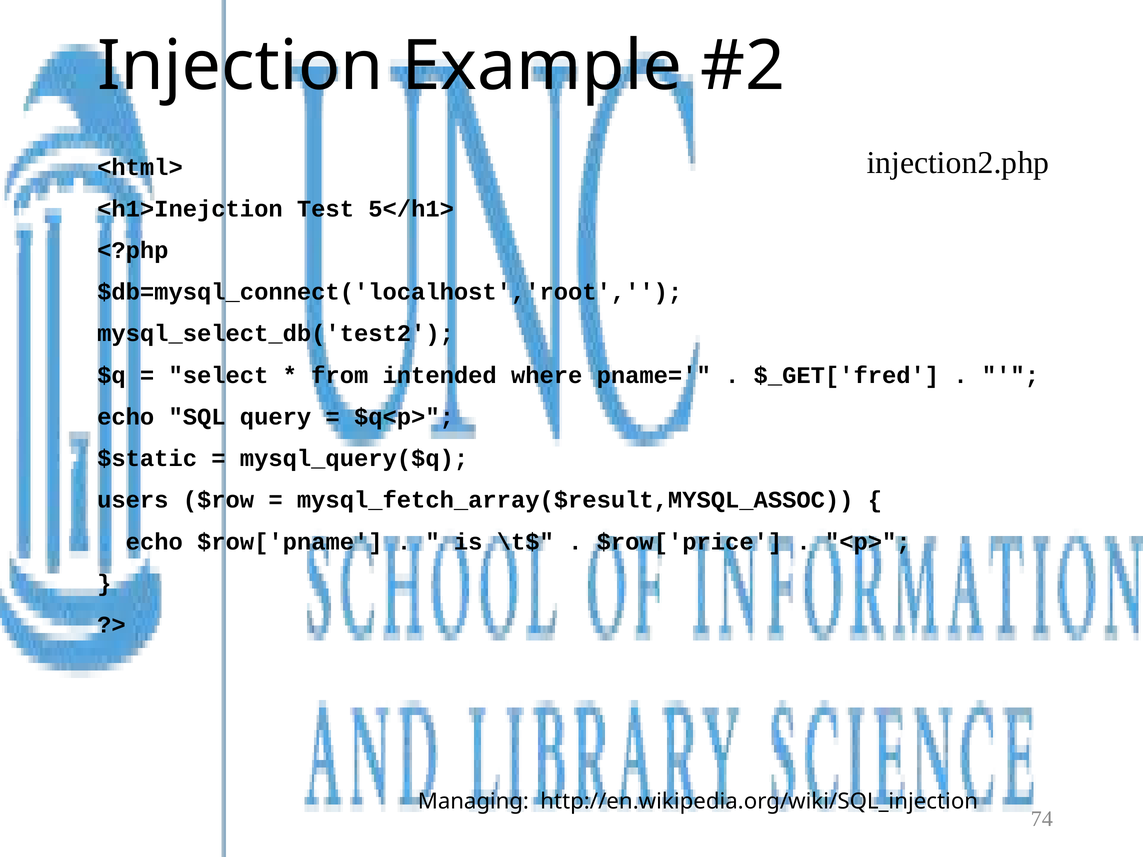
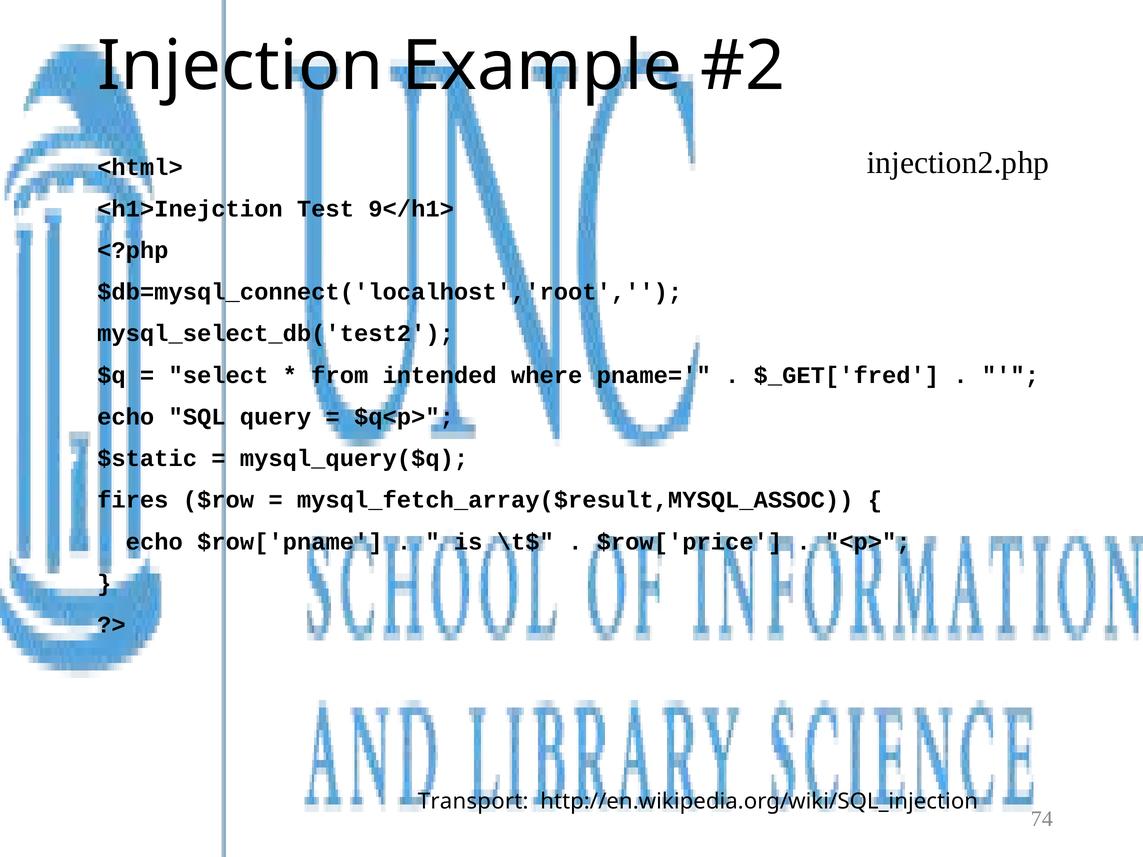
5</h1>: 5</h1> -> 9</h1>
users: users -> fires
Managing: Managing -> Transport
